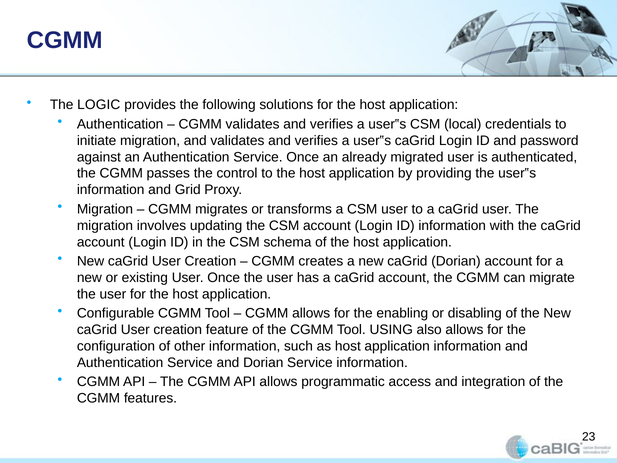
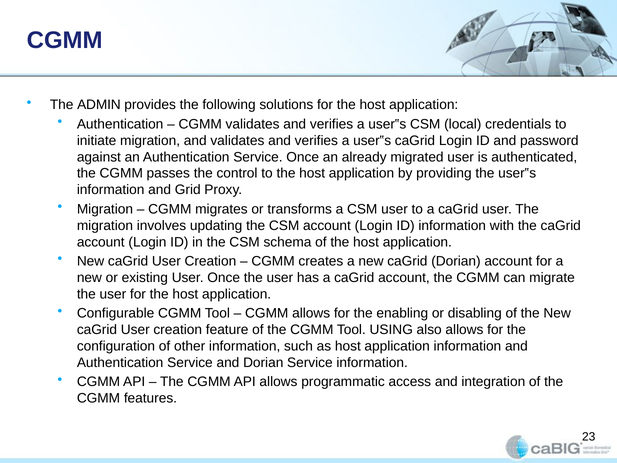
LOGIC: LOGIC -> ADMIN
